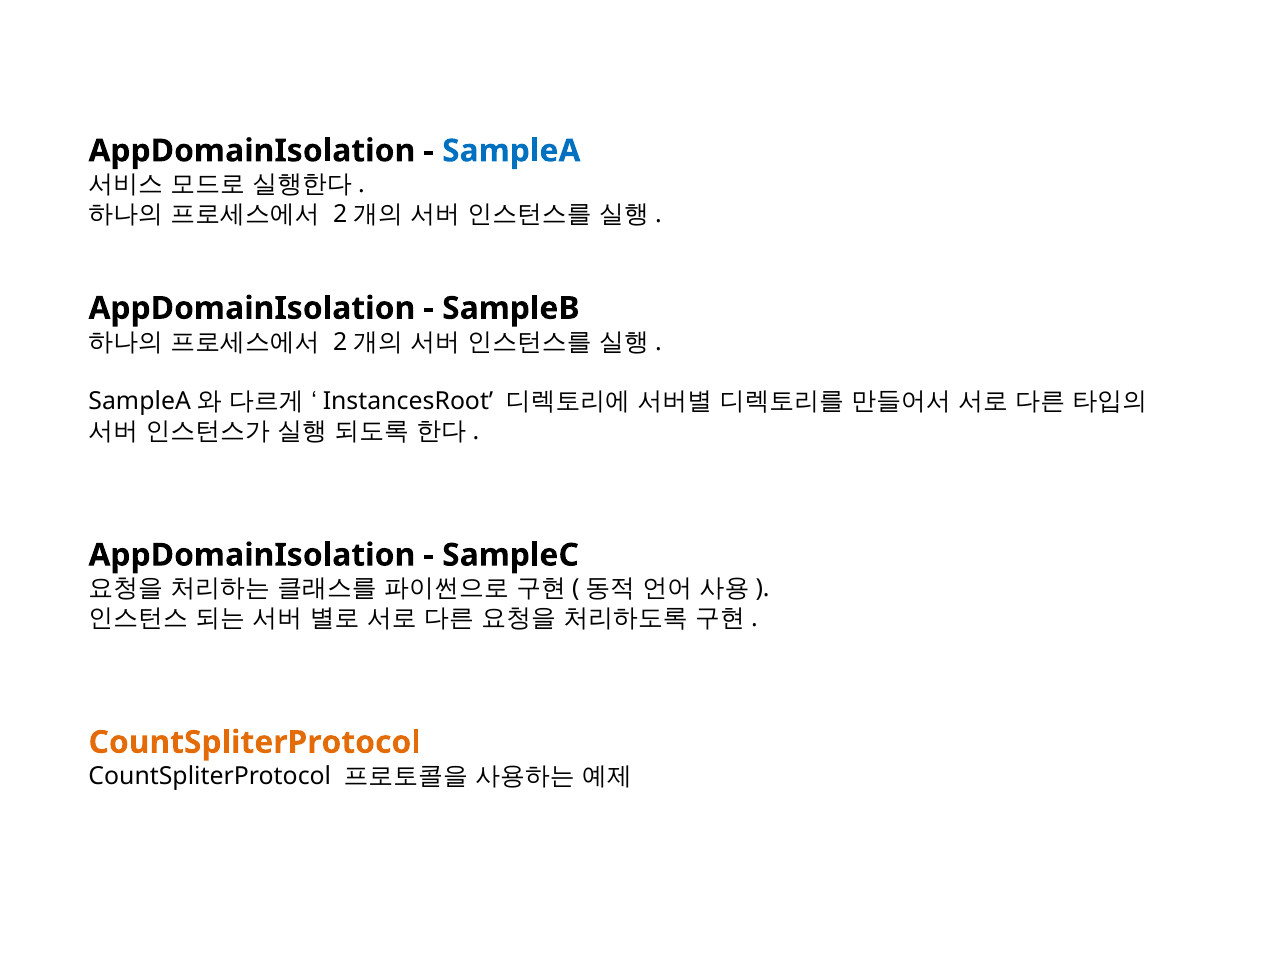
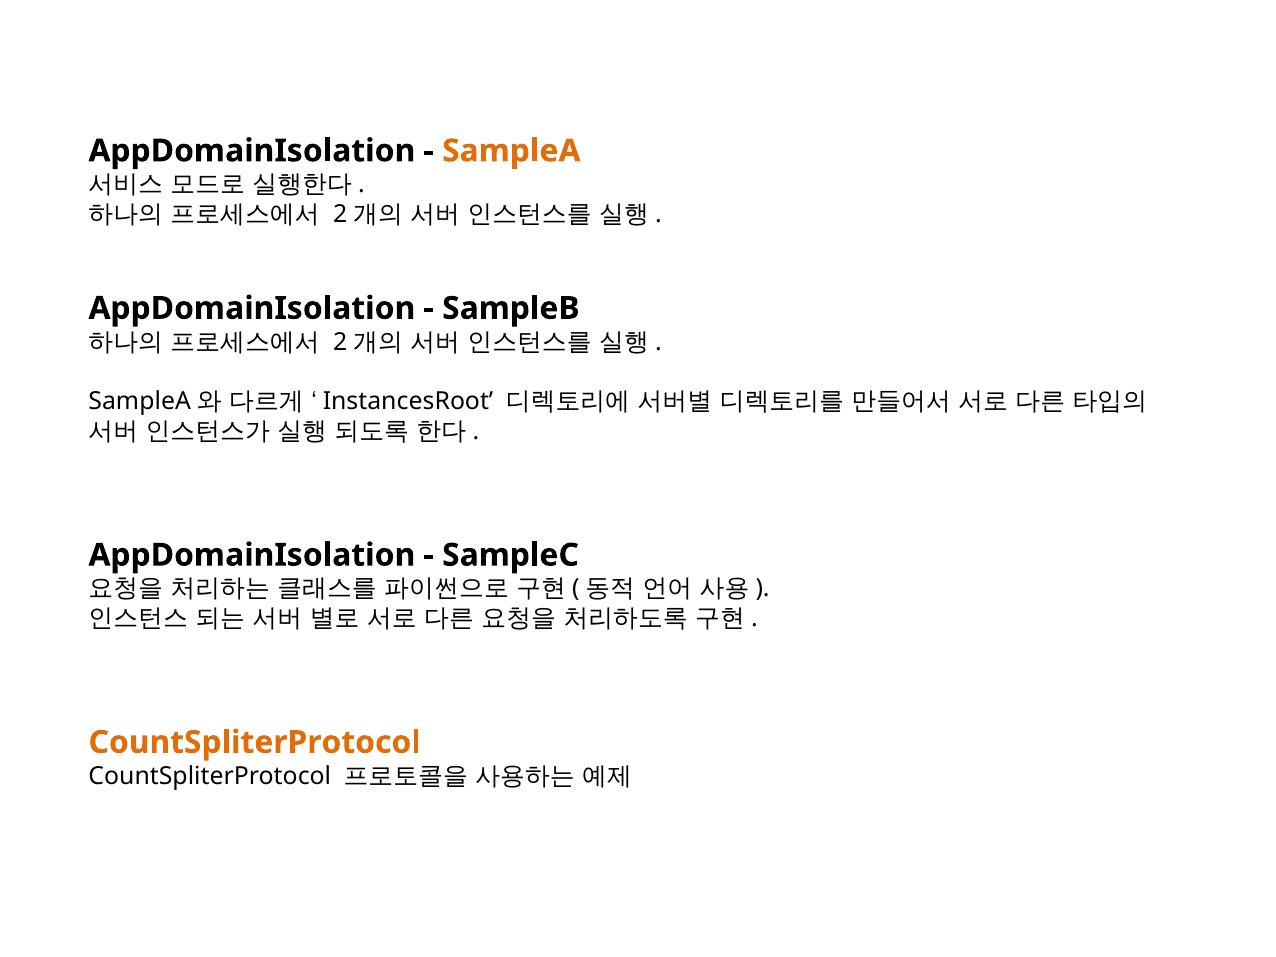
SampleA colour: blue -> orange
